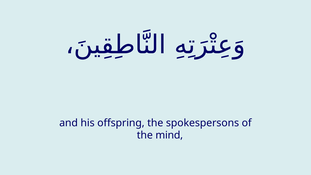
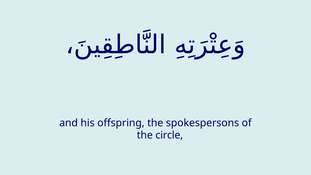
mind: mind -> circle
